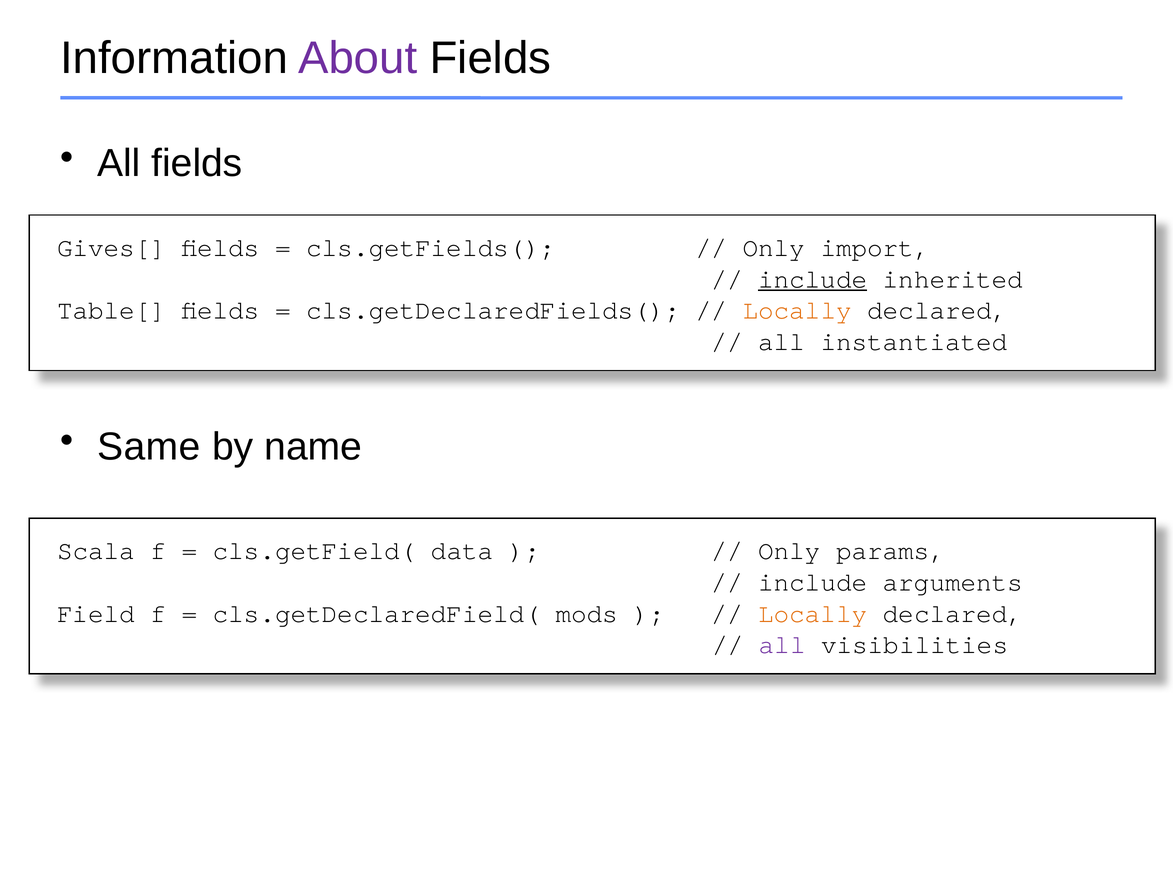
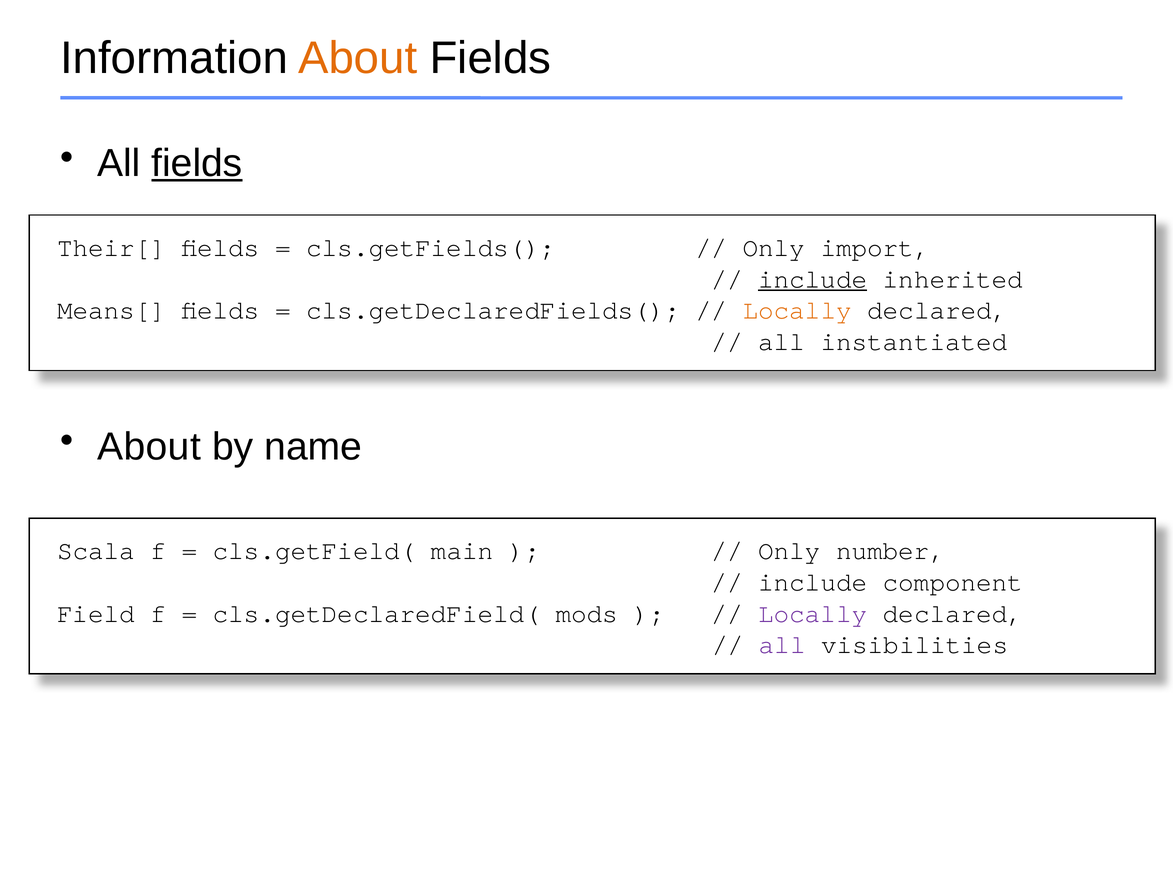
About at (358, 58) colour: purple -> orange
fields at (197, 163) underline: none -> present
Gives[: Gives[ -> Their[
Table[: Table[ -> Means[
Same at (149, 447): Same -> About
data: data -> main
params: params -> number
arguments: arguments -> component
Locally at (813, 613) colour: orange -> purple
